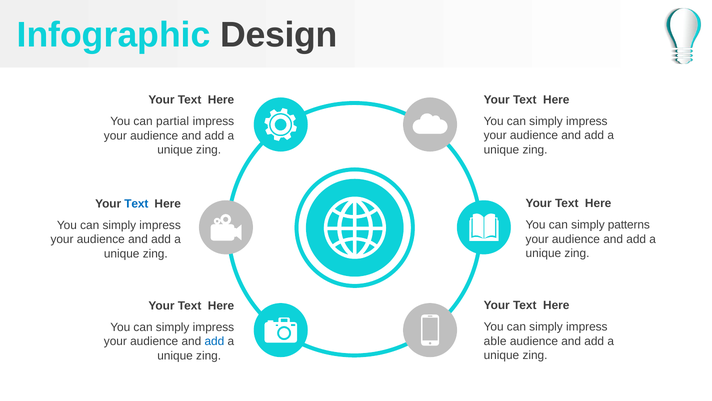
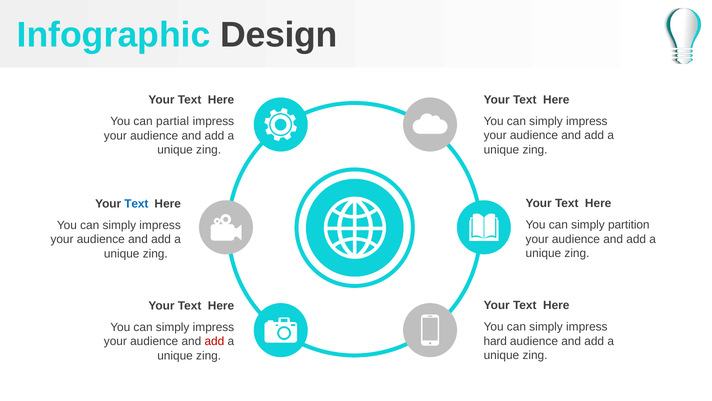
patterns: patterns -> partition
able: able -> hard
add at (214, 341) colour: blue -> red
